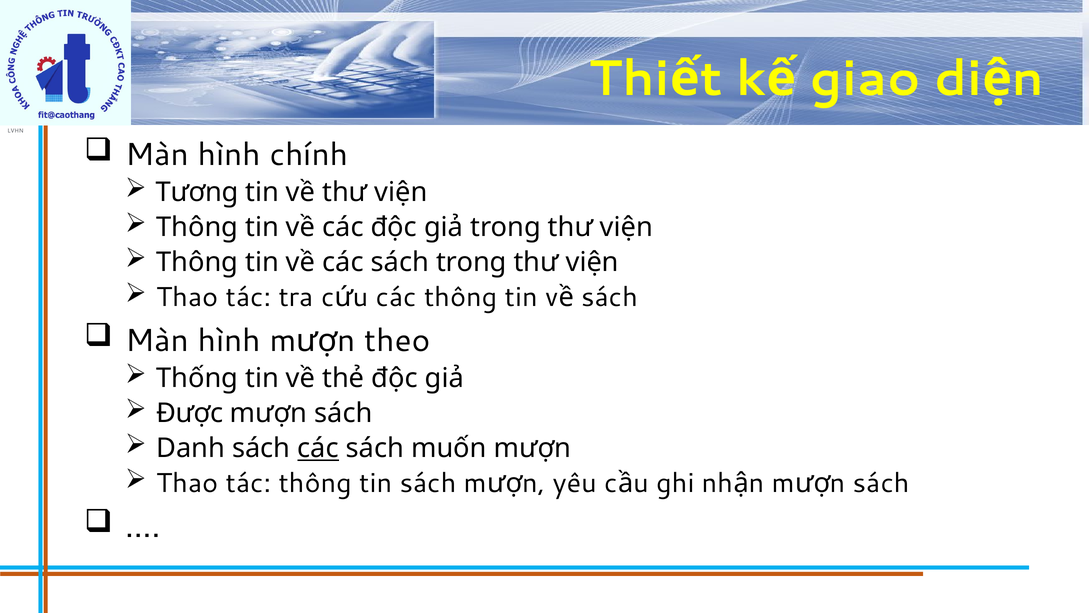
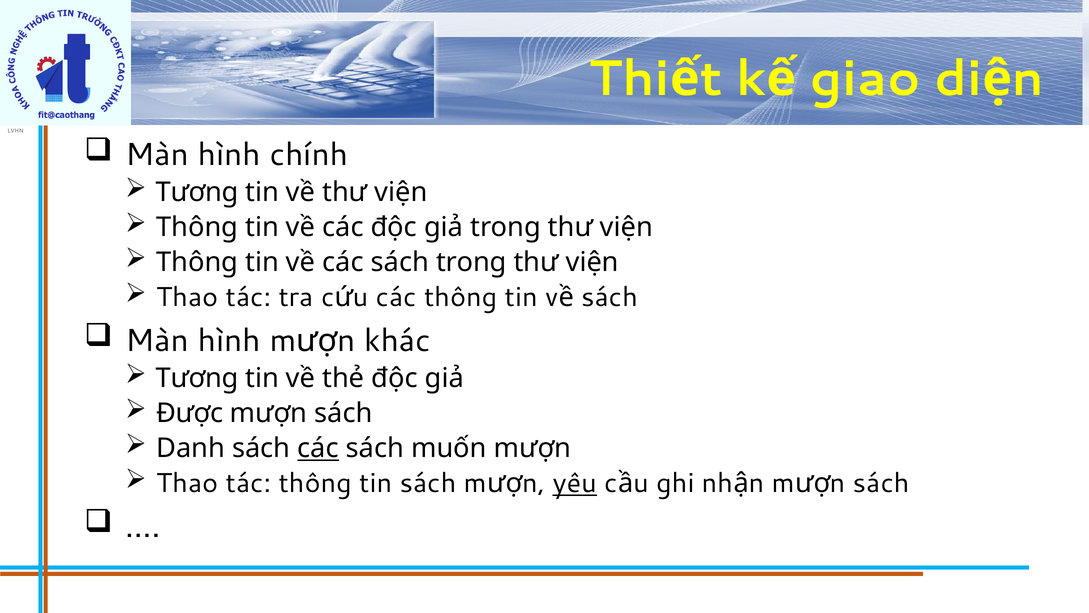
theo: theo -> khác
Thống at (197, 378): Thống -> Tương
yêu underline: none -> present
